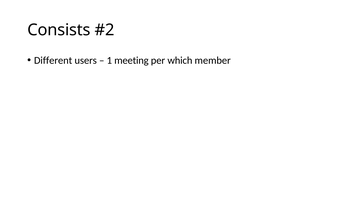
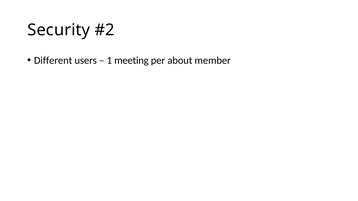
Consists: Consists -> Security
which: which -> about
